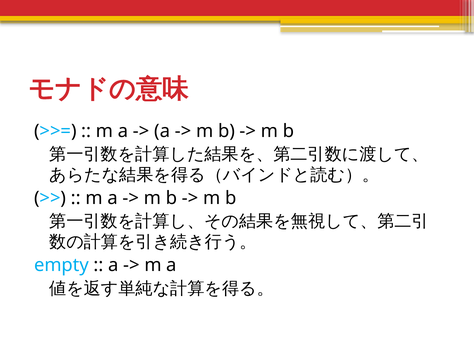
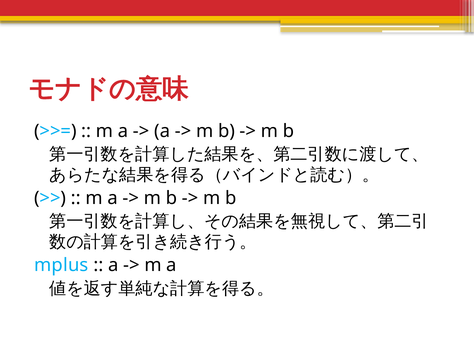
empty: empty -> mplus
